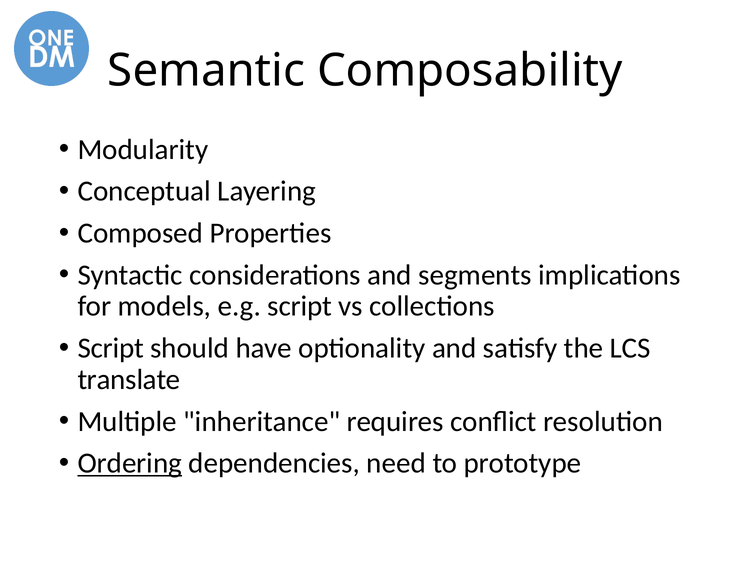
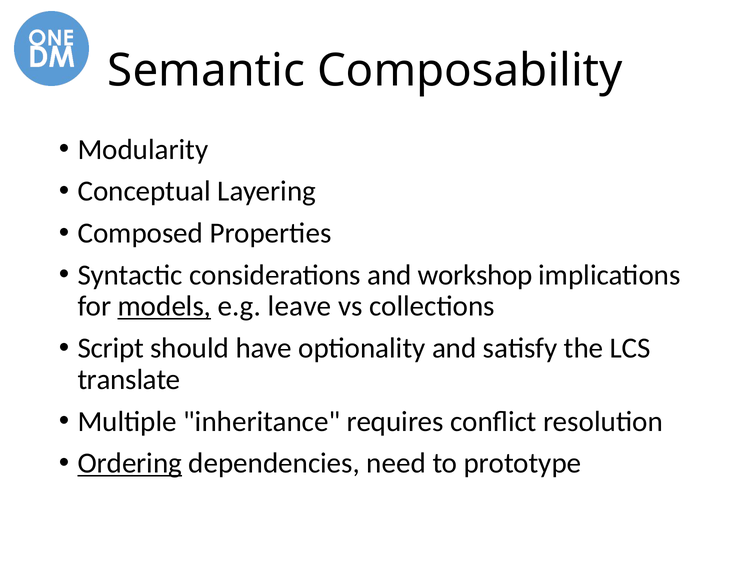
segments: segments -> workshop
models underline: none -> present
e.g script: script -> leave
